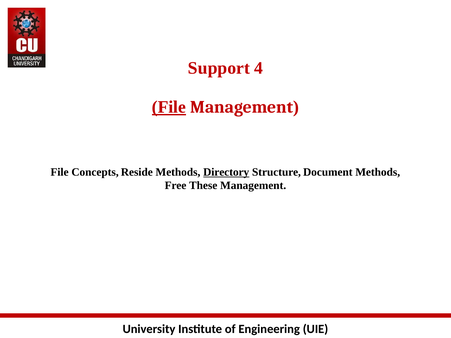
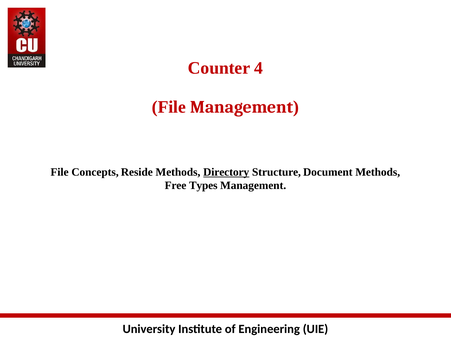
Support: Support -> Counter
File at (169, 107) underline: present -> none
These: These -> Types
